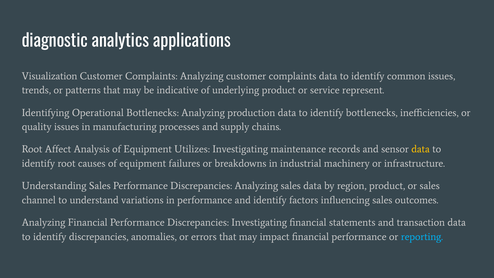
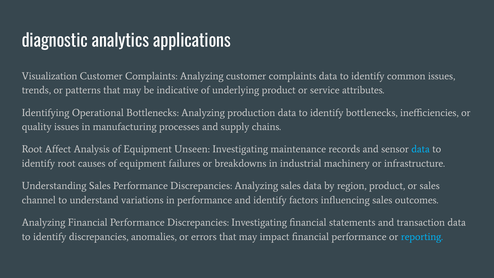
represent: represent -> attributes
Utilizes: Utilizes -> Unseen
data at (421, 149) colour: yellow -> light blue
